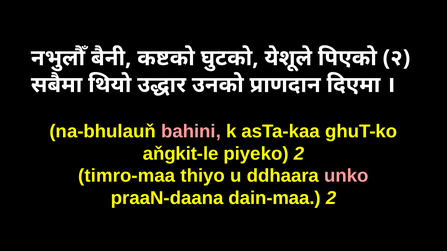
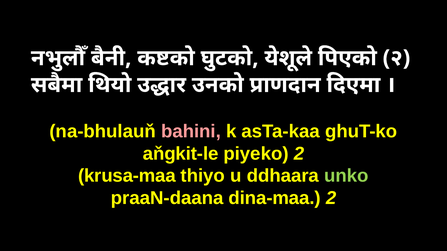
timro-maa: timro-maa -> krusa-maa
unko colour: pink -> light green
dain-maa: dain-maa -> dina-maa
